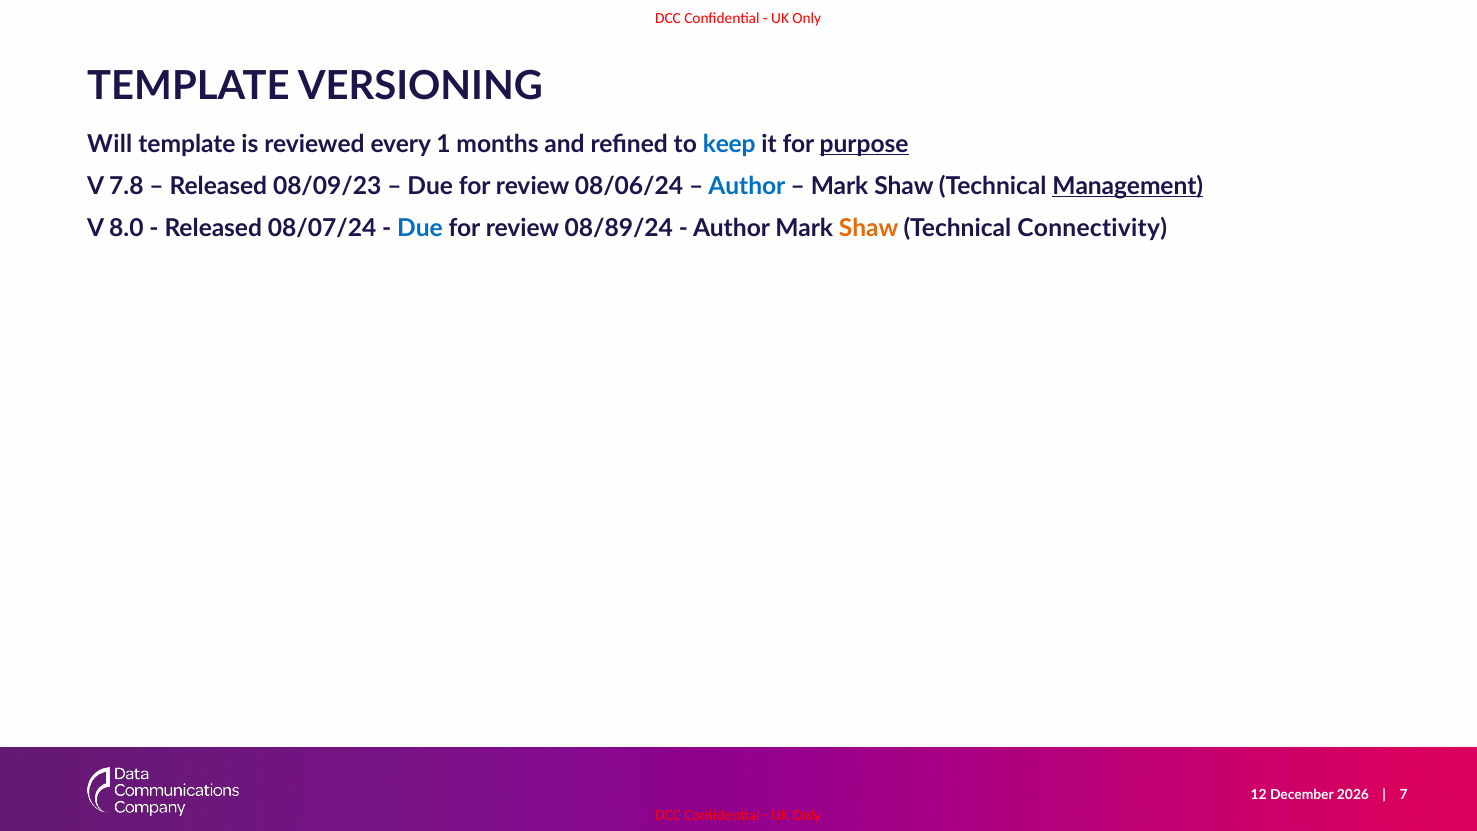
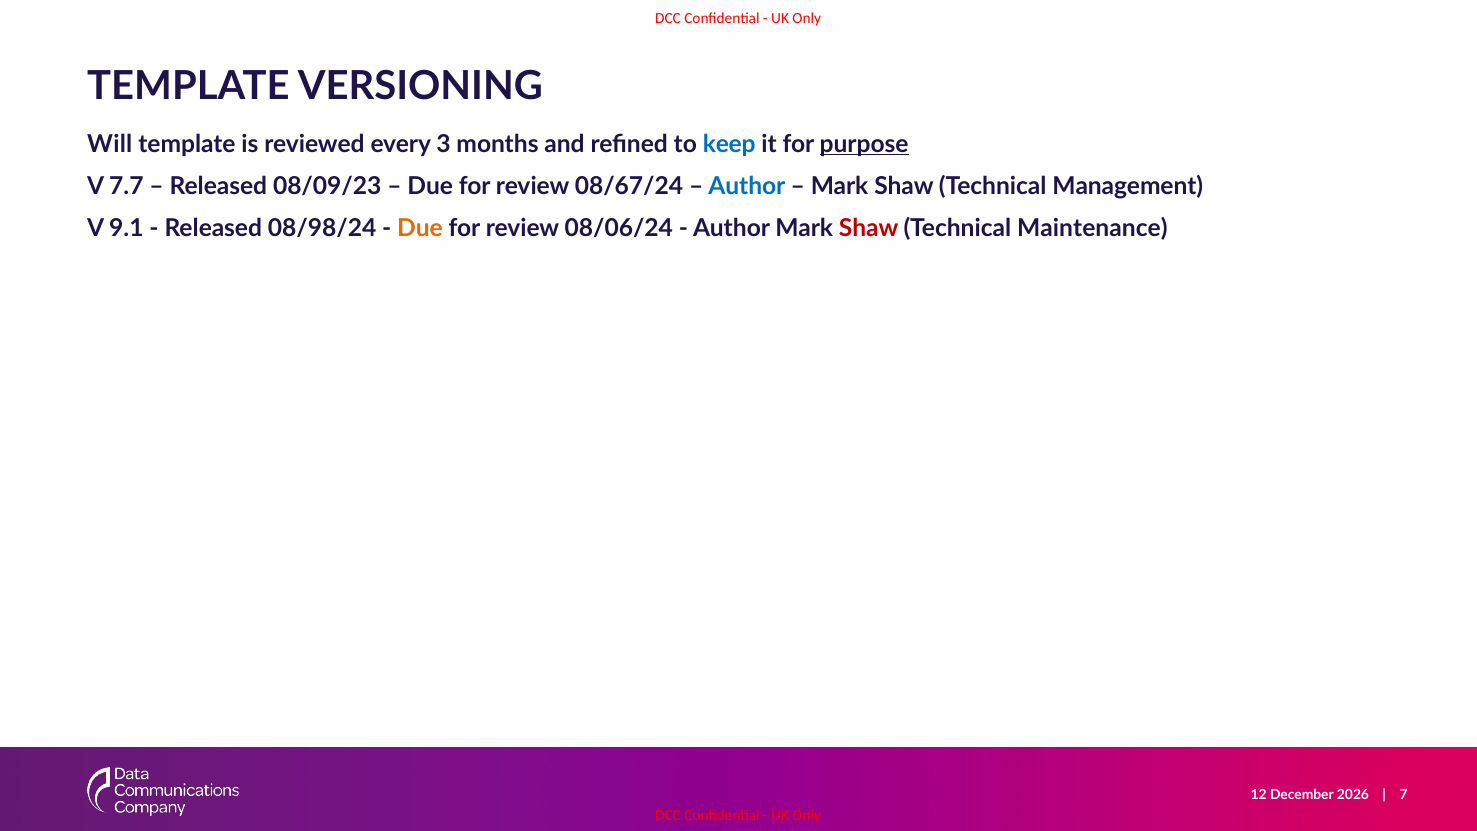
1: 1 -> 3
7.8: 7.8 -> 7.7
08/06/24: 08/06/24 -> 08/67/24
Management underline: present -> none
8.0: 8.0 -> 9.1
08/07/24: 08/07/24 -> 08/98/24
Due at (420, 228) colour: blue -> orange
08/89/24: 08/89/24 -> 08/06/24
Shaw at (869, 228) colour: orange -> red
Connectivity: Connectivity -> Maintenance
